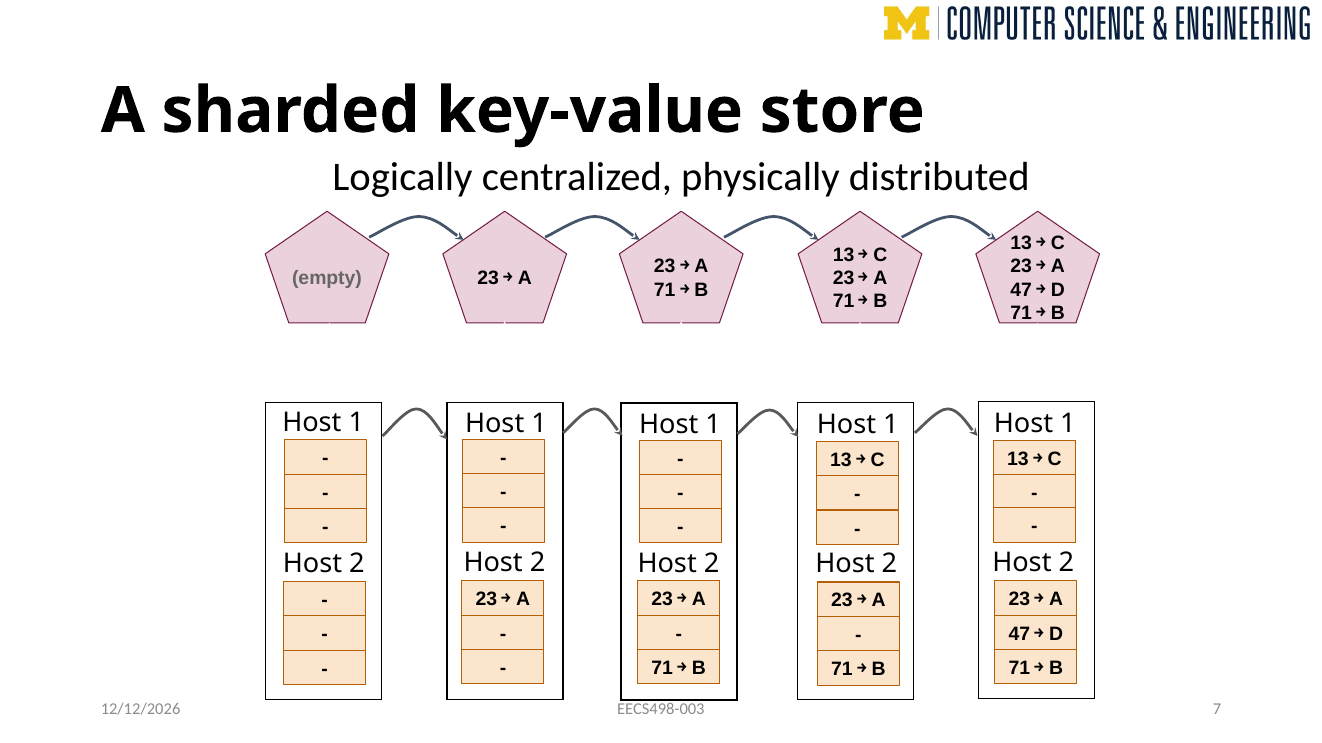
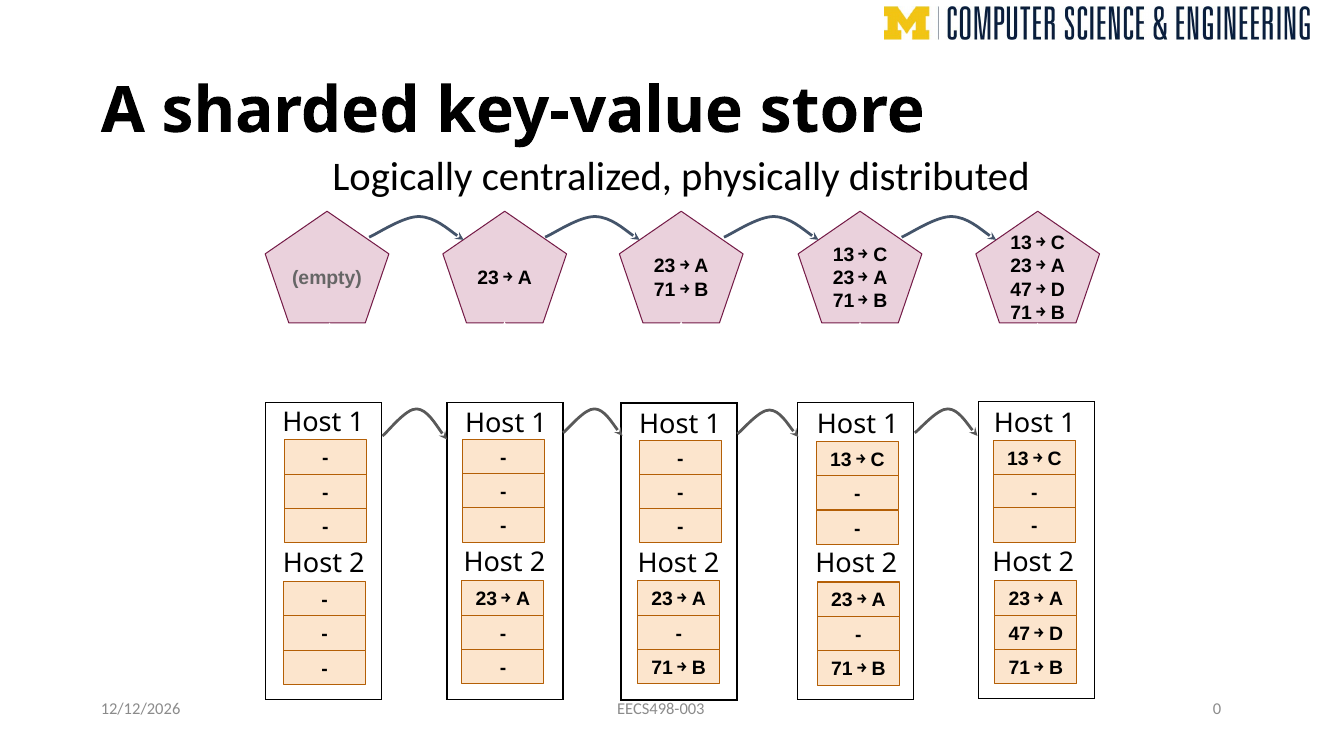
7: 7 -> 0
